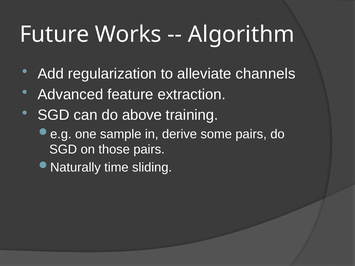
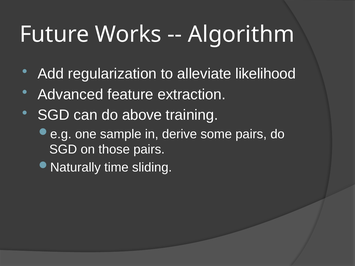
channels: channels -> likelihood
